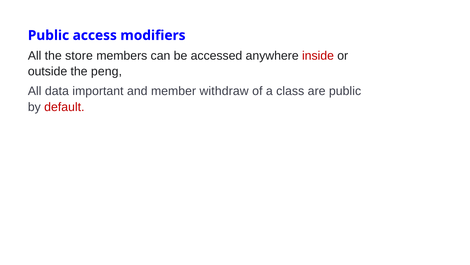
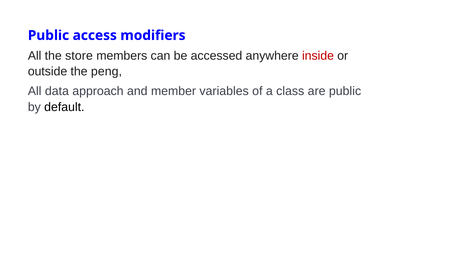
important: important -> approach
withdraw: withdraw -> variables
default colour: red -> black
